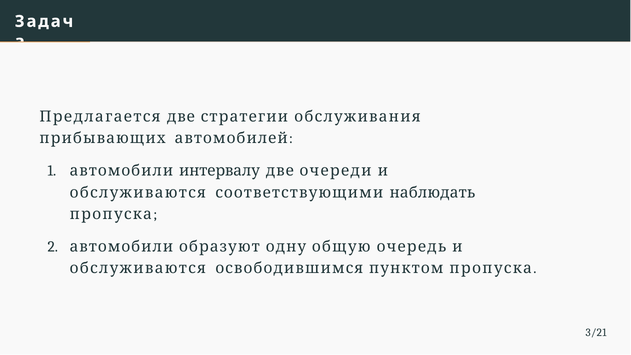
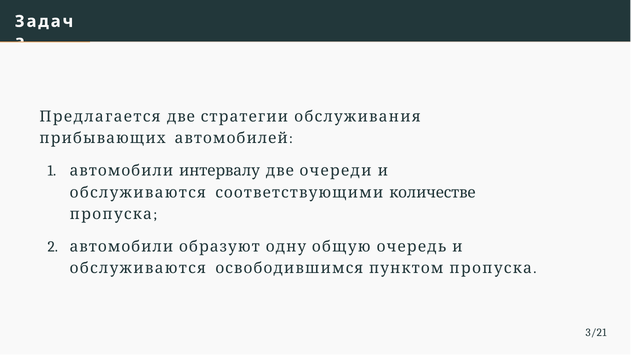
наблюдать: наблюдать -> количестве
